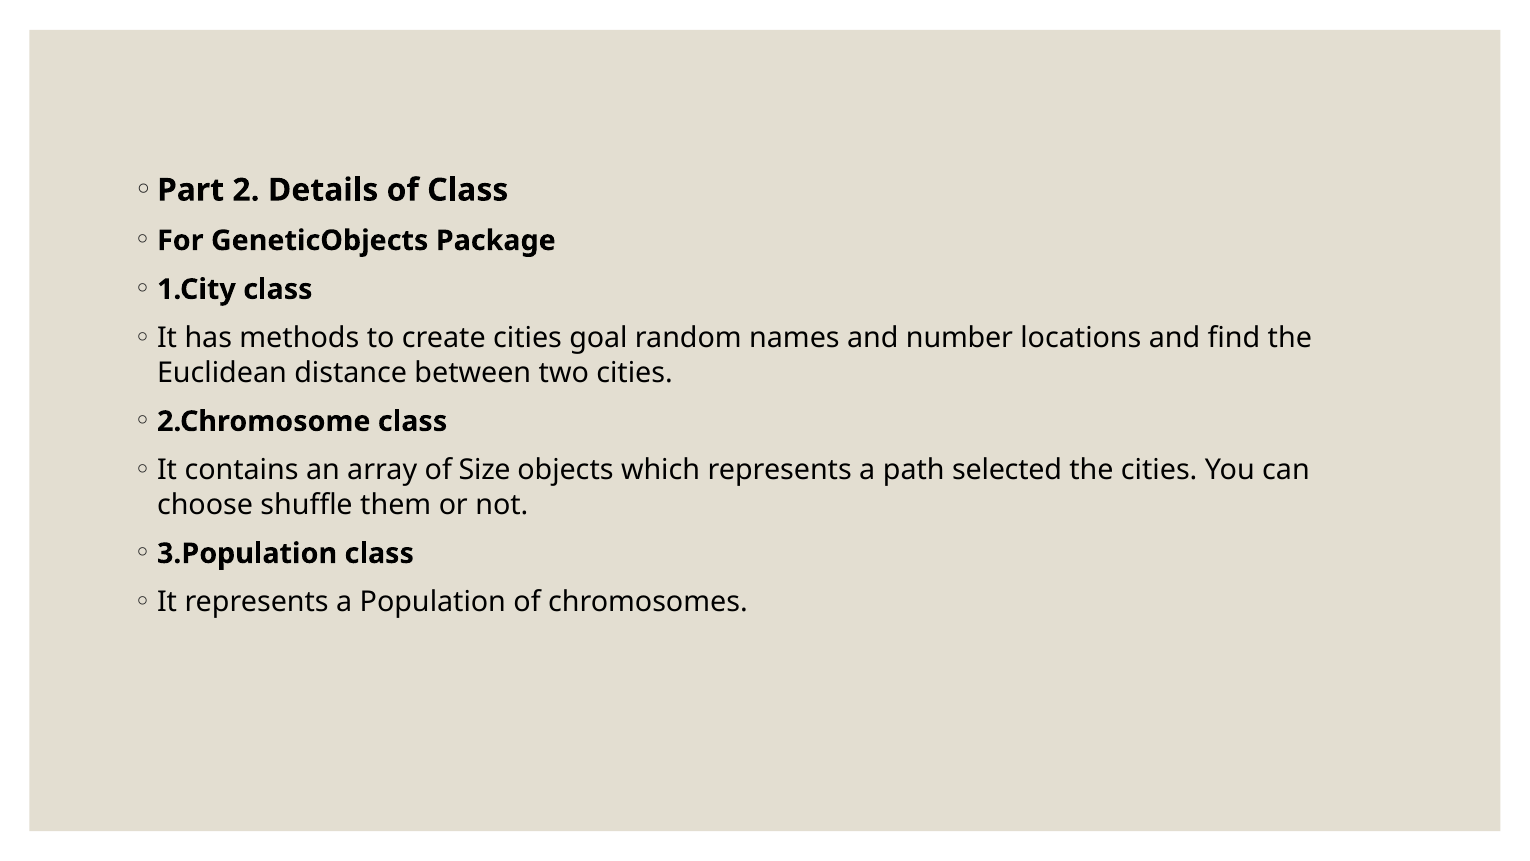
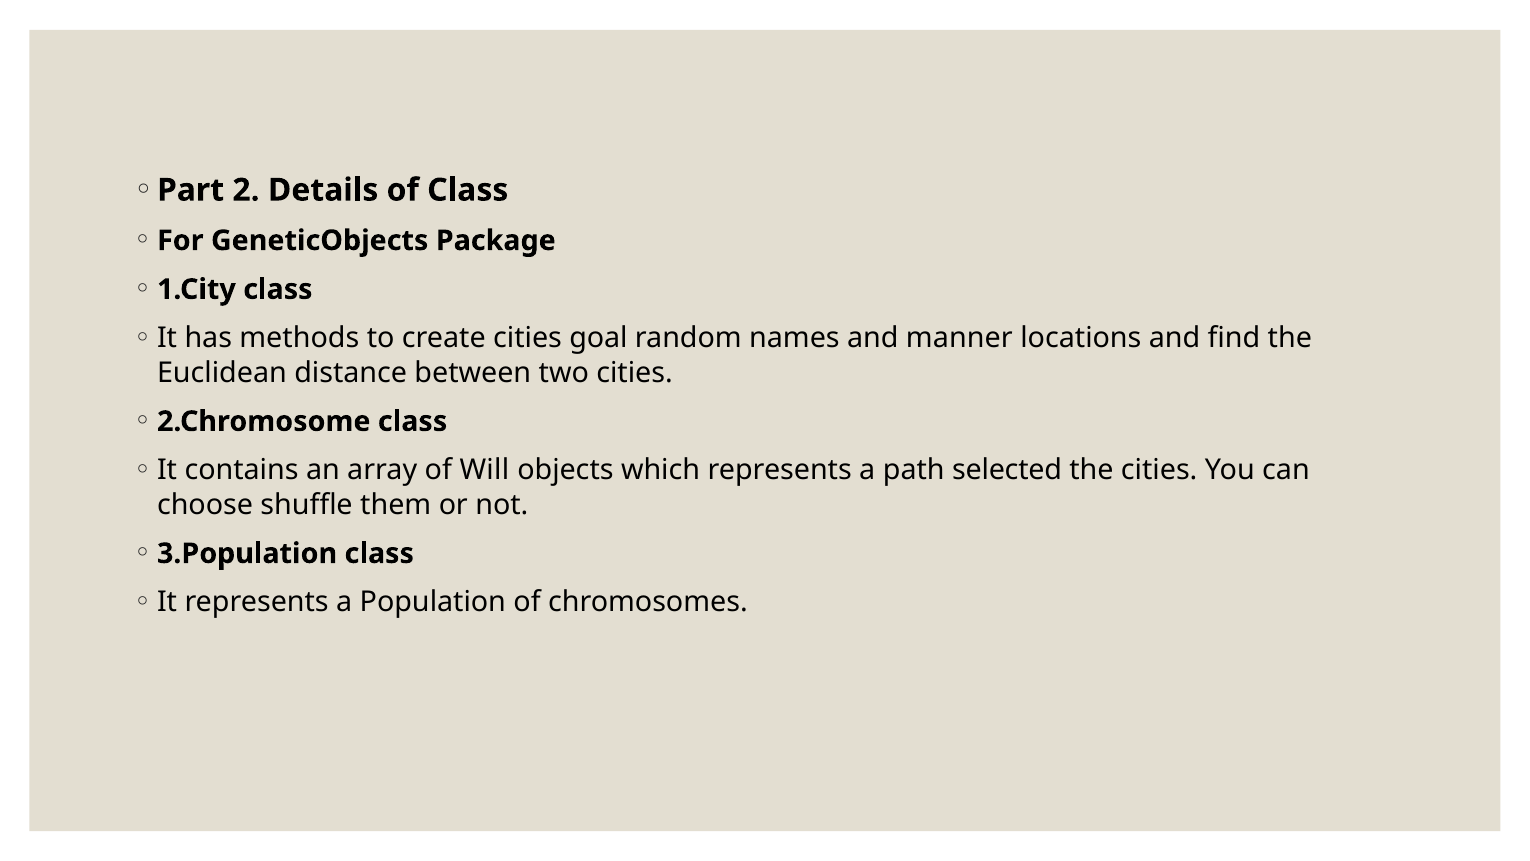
number: number -> manner
Size: Size -> Will
